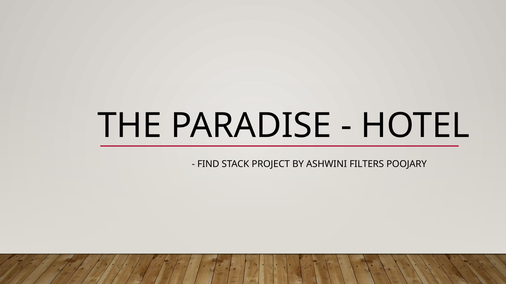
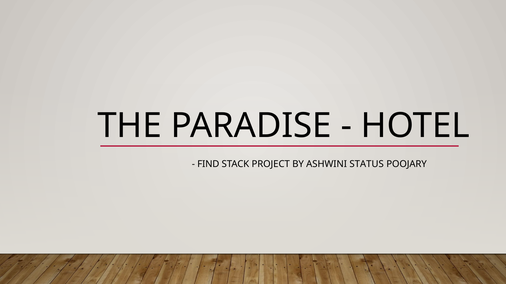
FILTERS: FILTERS -> STATUS
